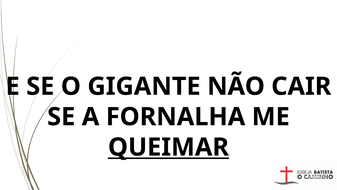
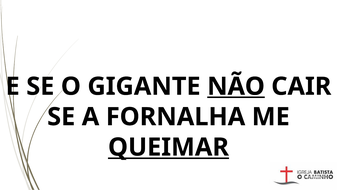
NÃO underline: none -> present
